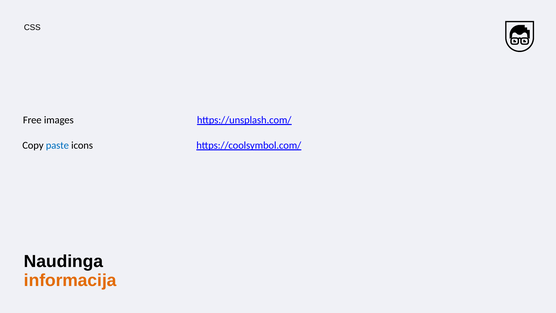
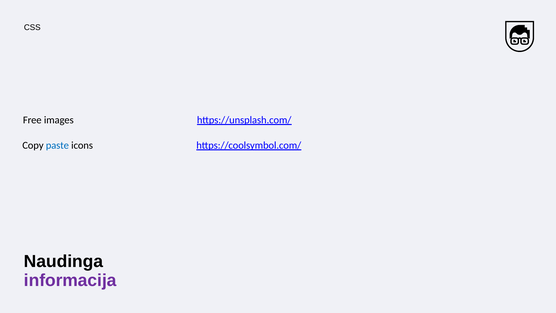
informacija colour: orange -> purple
